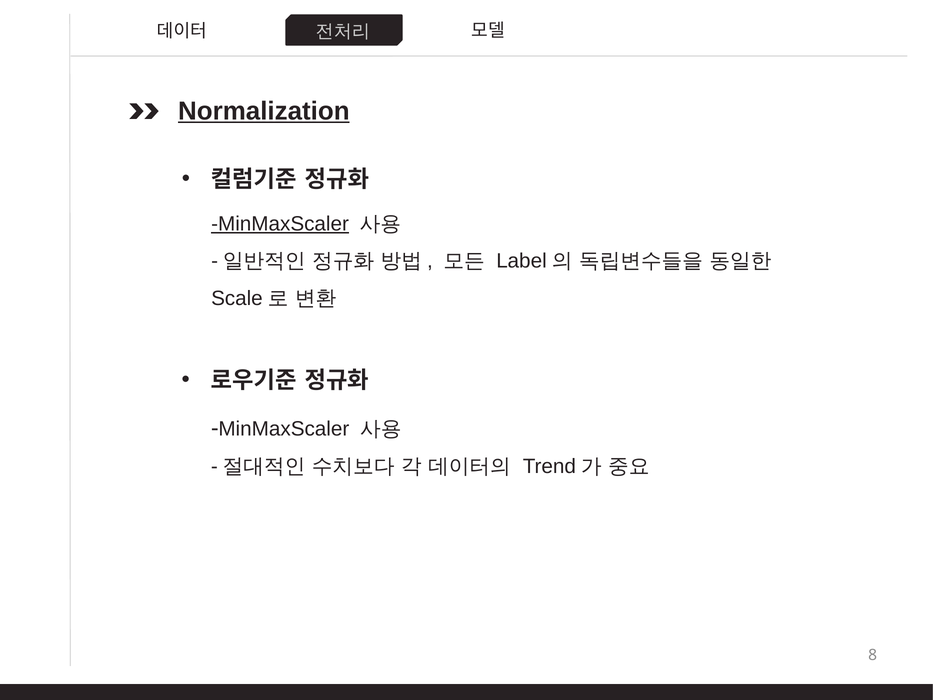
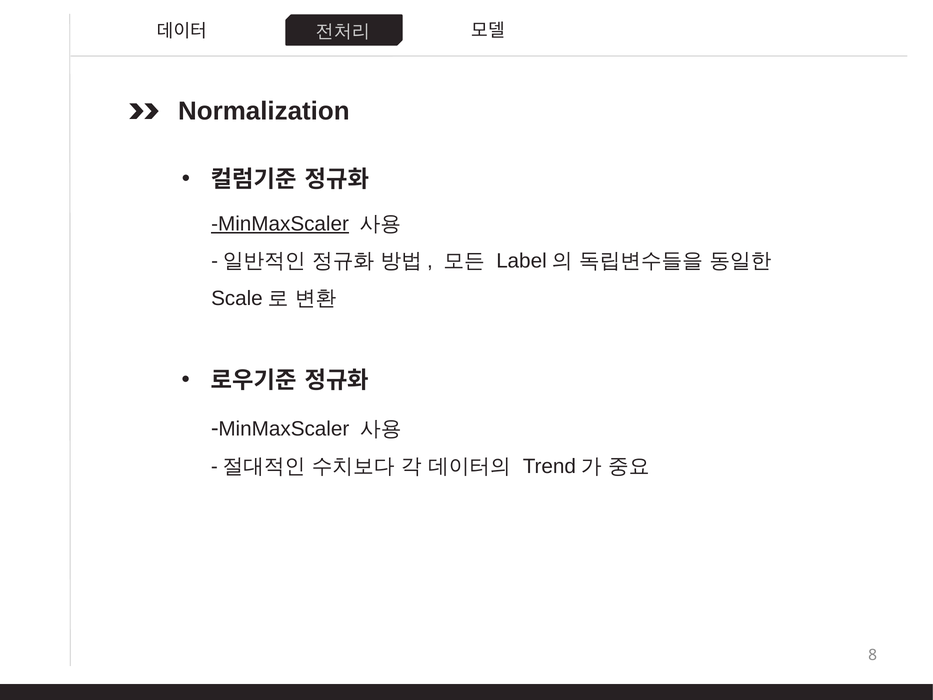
Normalization underline: present -> none
